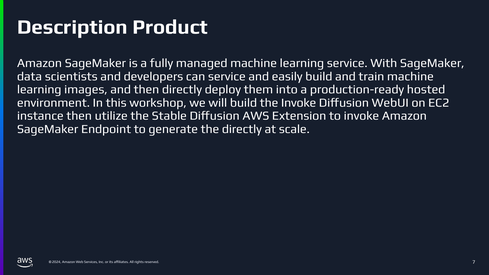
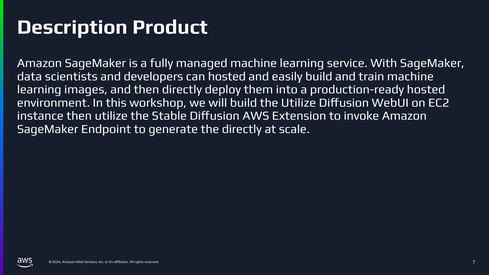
can service: service -> hosted
the Invoke: Invoke -> Utilize
